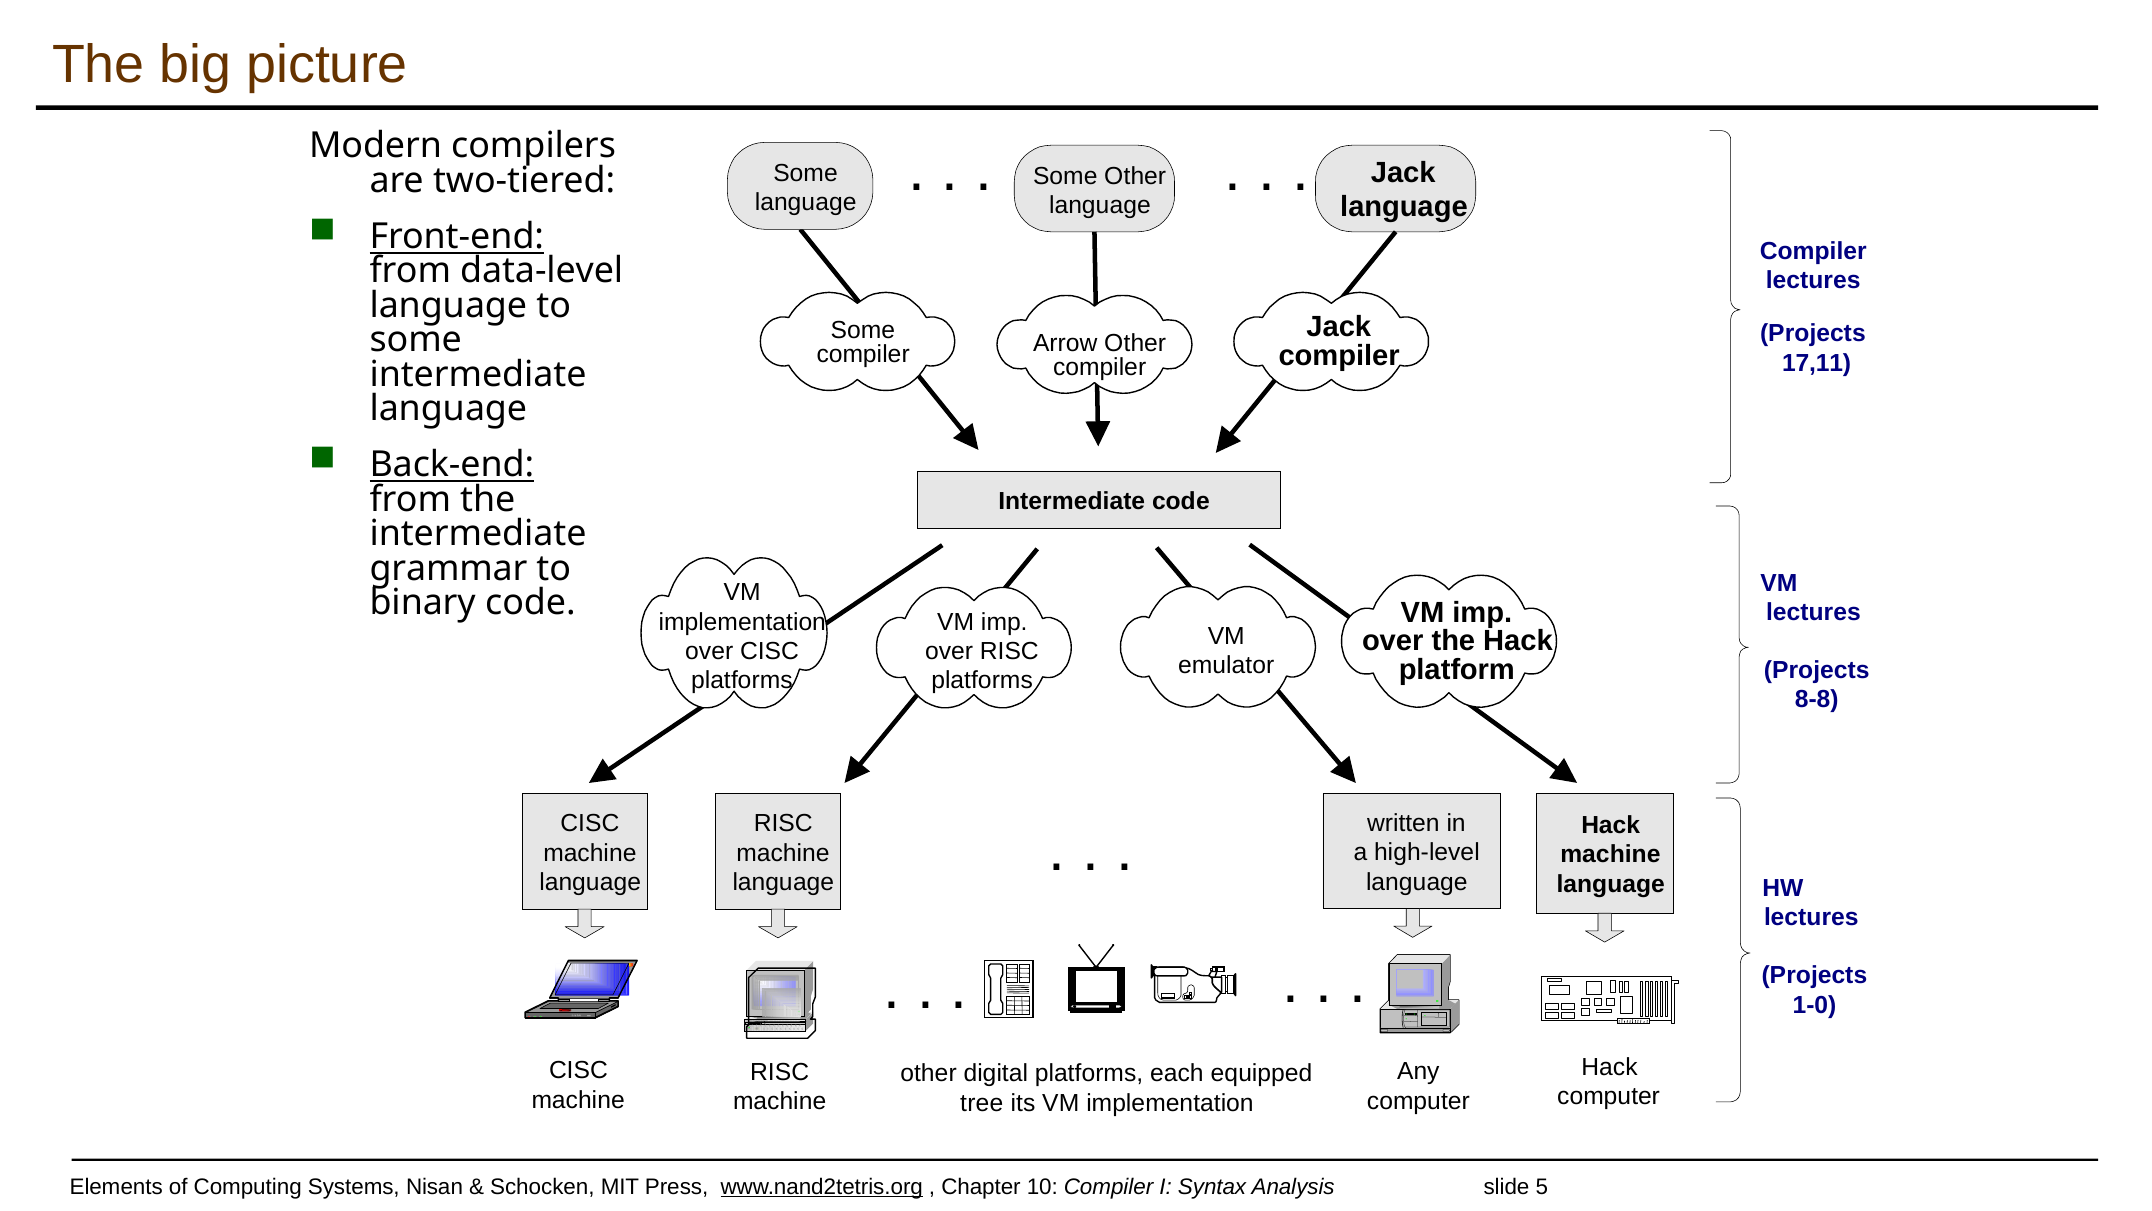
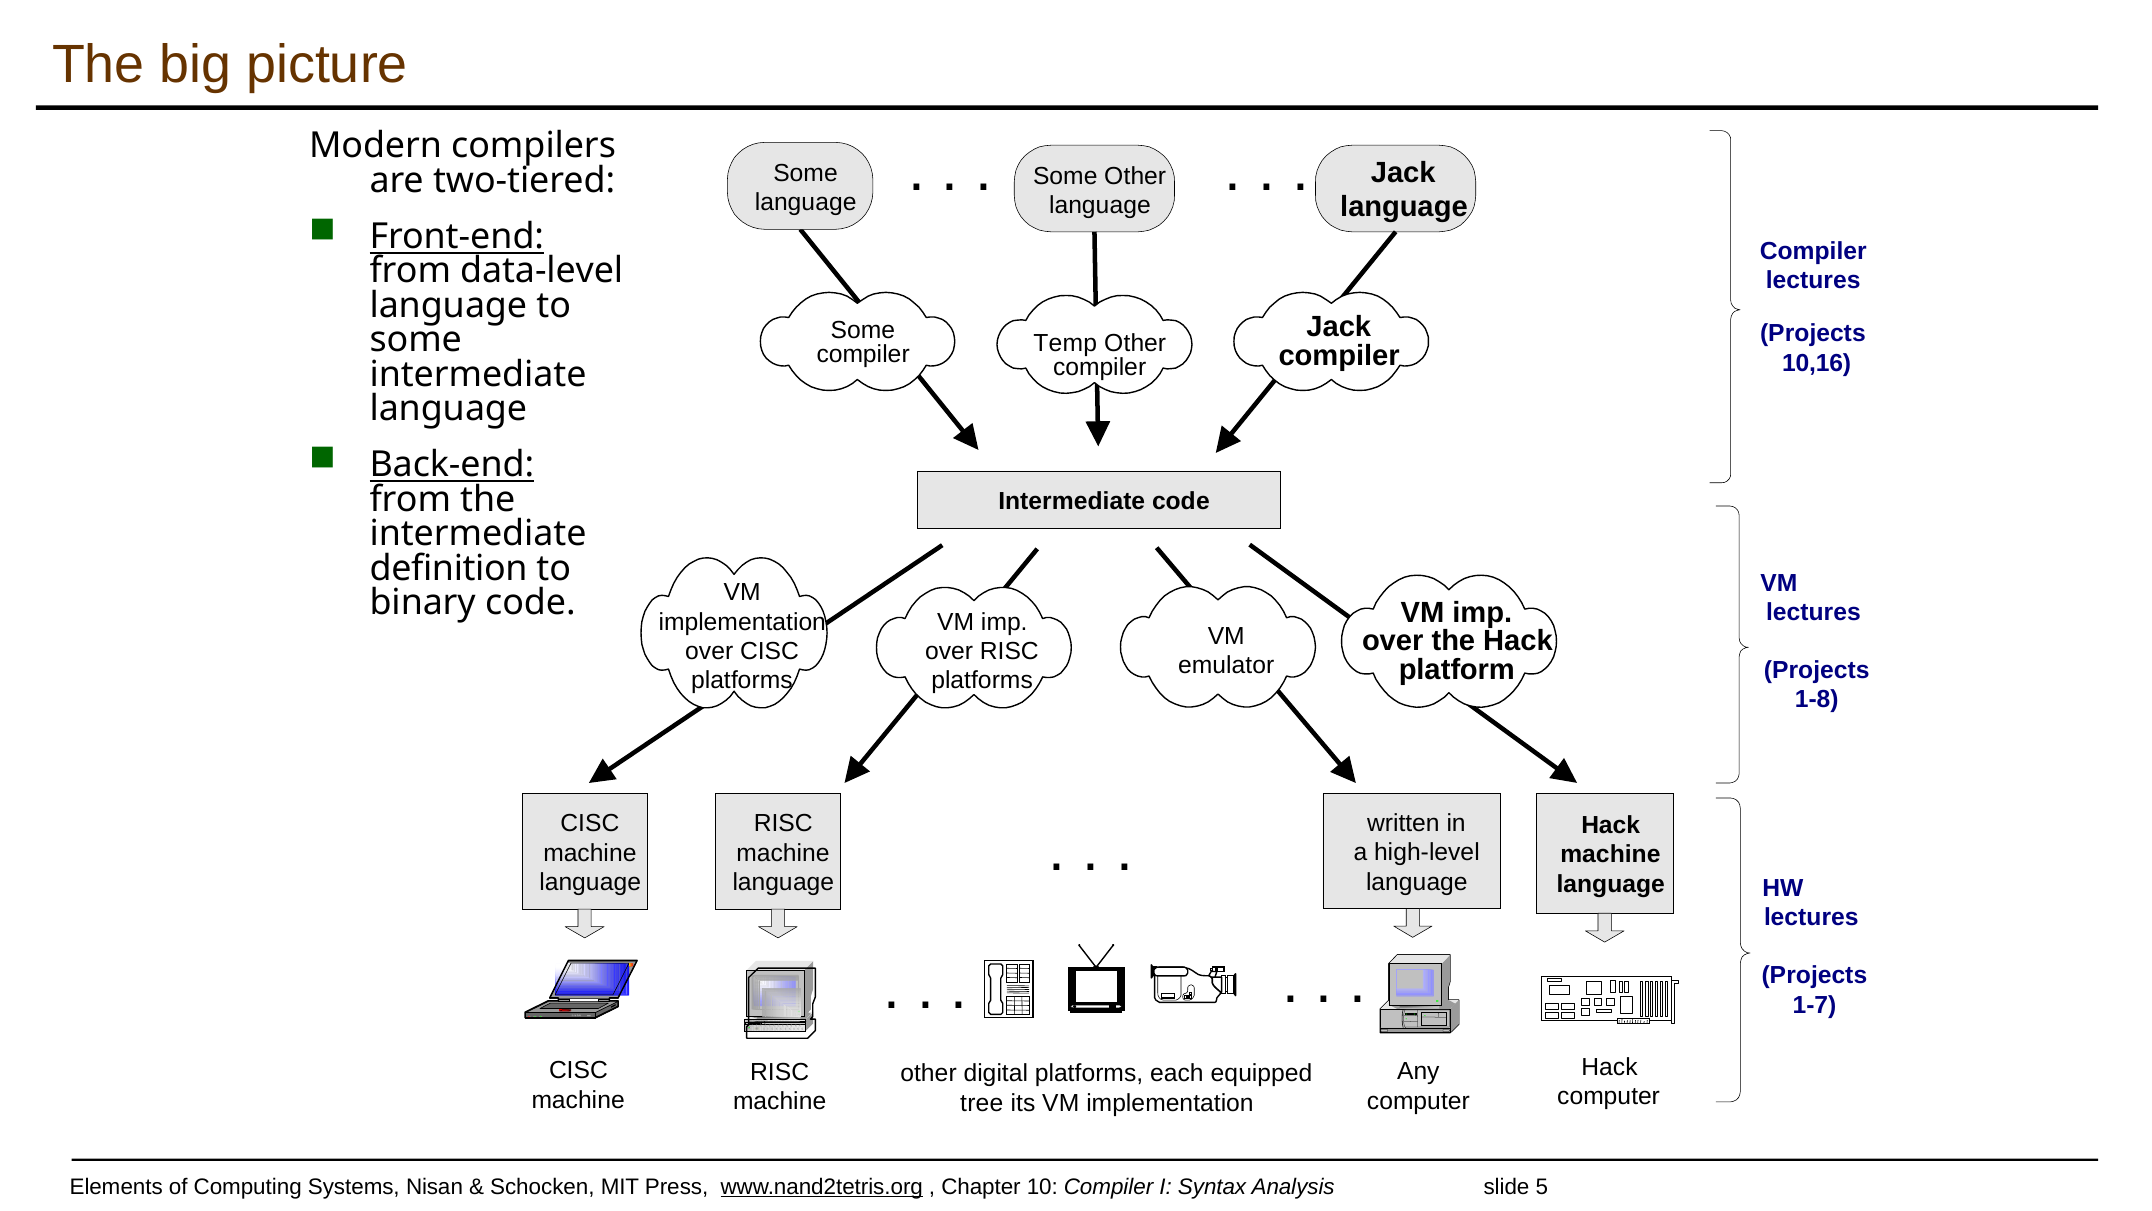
Arrow: Arrow -> Temp
17,11: 17,11 -> 10,16
grammar: grammar -> definition
8-8: 8-8 -> 1-8
1-0: 1-0 -> 1-7
